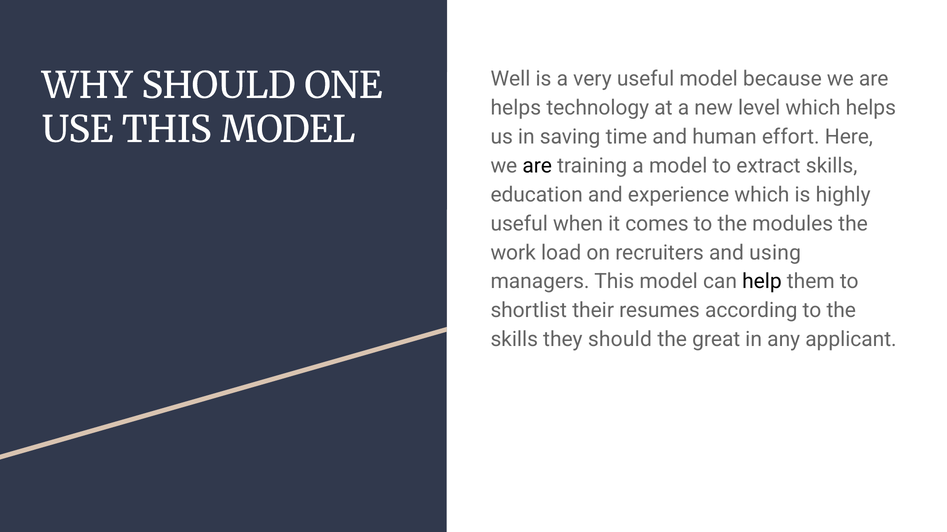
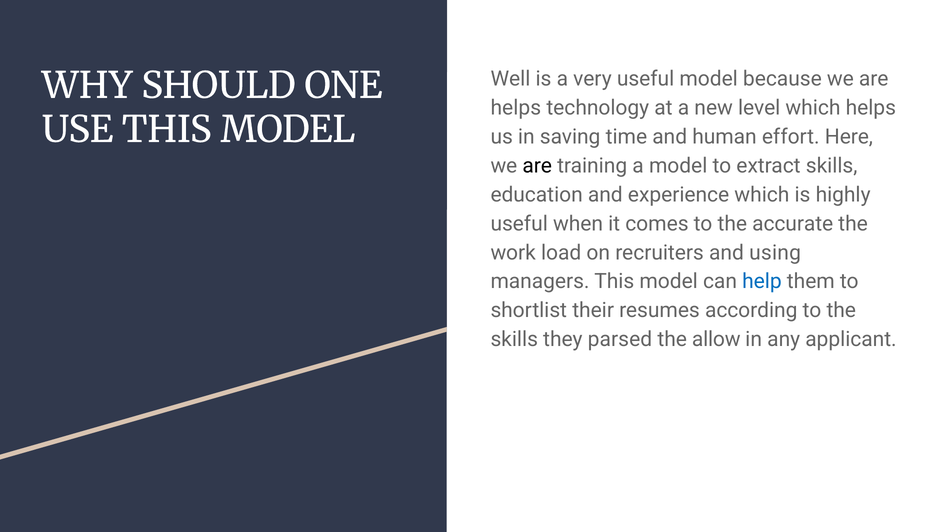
modules: modules -> accurate
help colour: black -> blue
they should: should -> parsed
great: great -> allow
